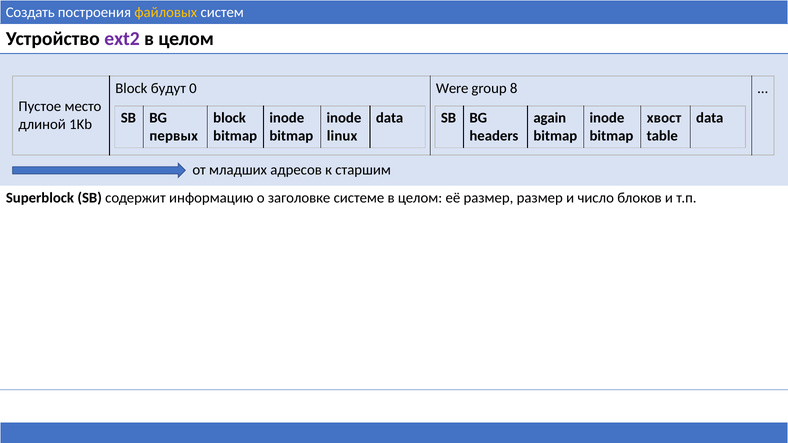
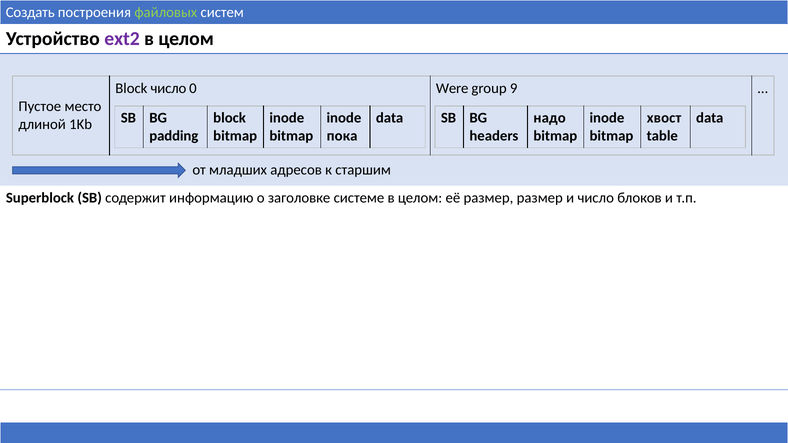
файловых colour: yellow -> light green
Block будут: будут -> число
8: 8 -> 9
again: again -> надо
первых: первых -> padding
linux: linux -> пока
